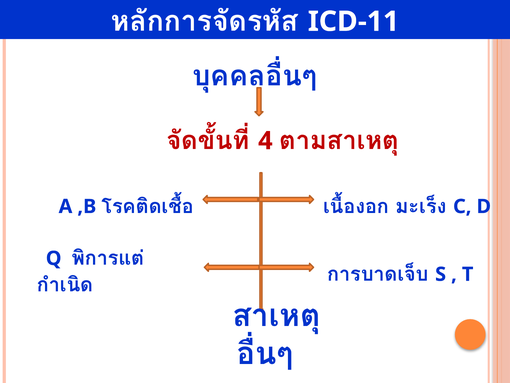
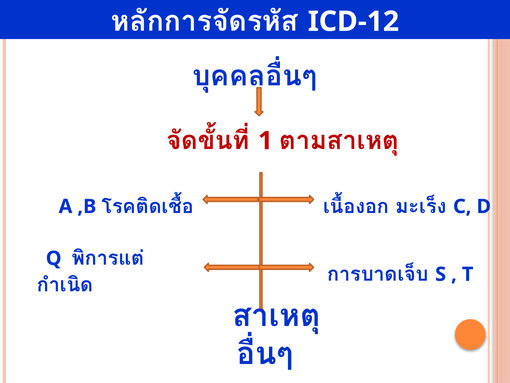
ICD-11: ICD-11 -> ICD-12
4: 4 -> 1
